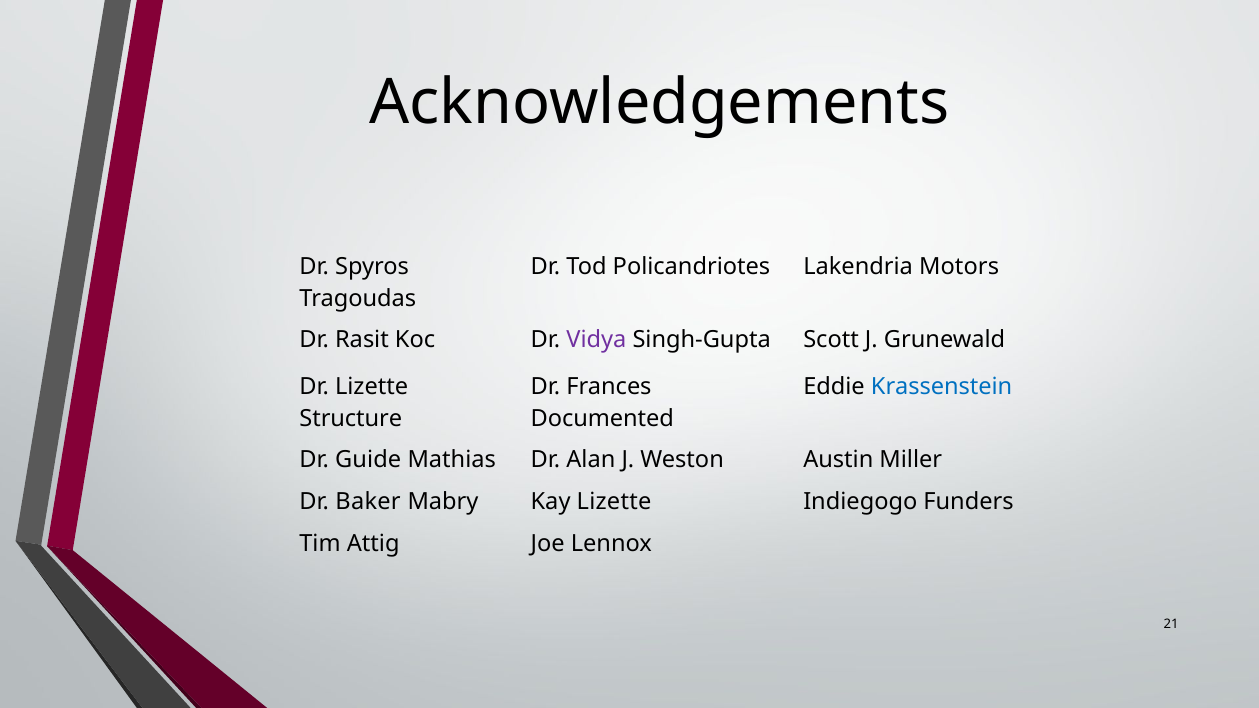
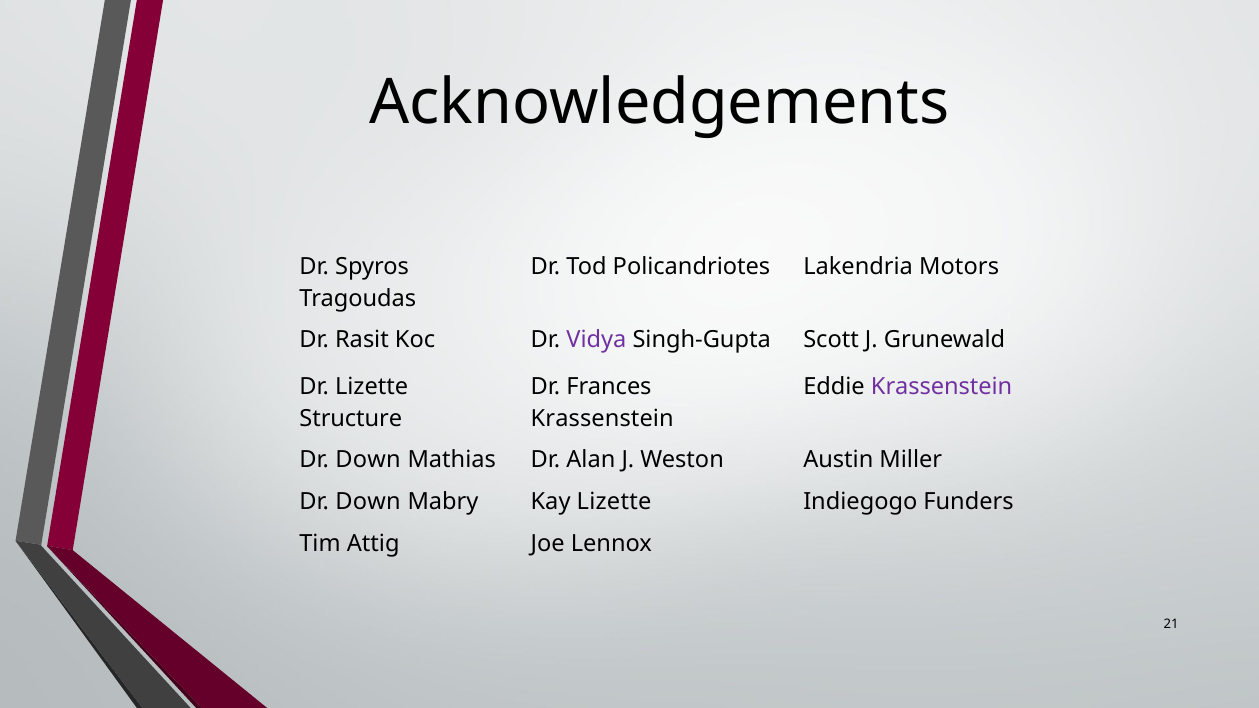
Krassenstein at (942, 387) colour: blue -> purple
Documented at (602, 419): Documented -> Krassenstein
Guide at (368, 460): Guide -> Down
Baker at (368, 502): Baker -> Down
